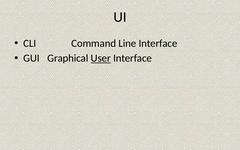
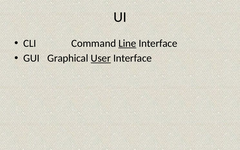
Line underline: none -> present
